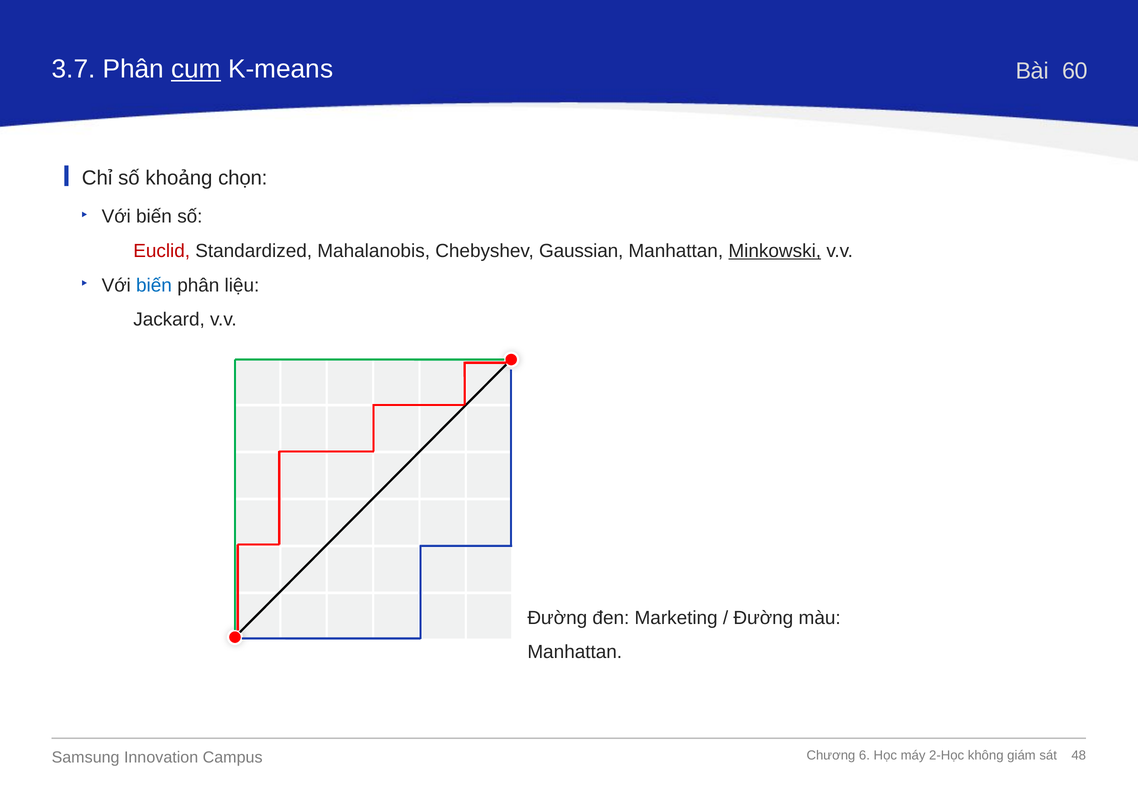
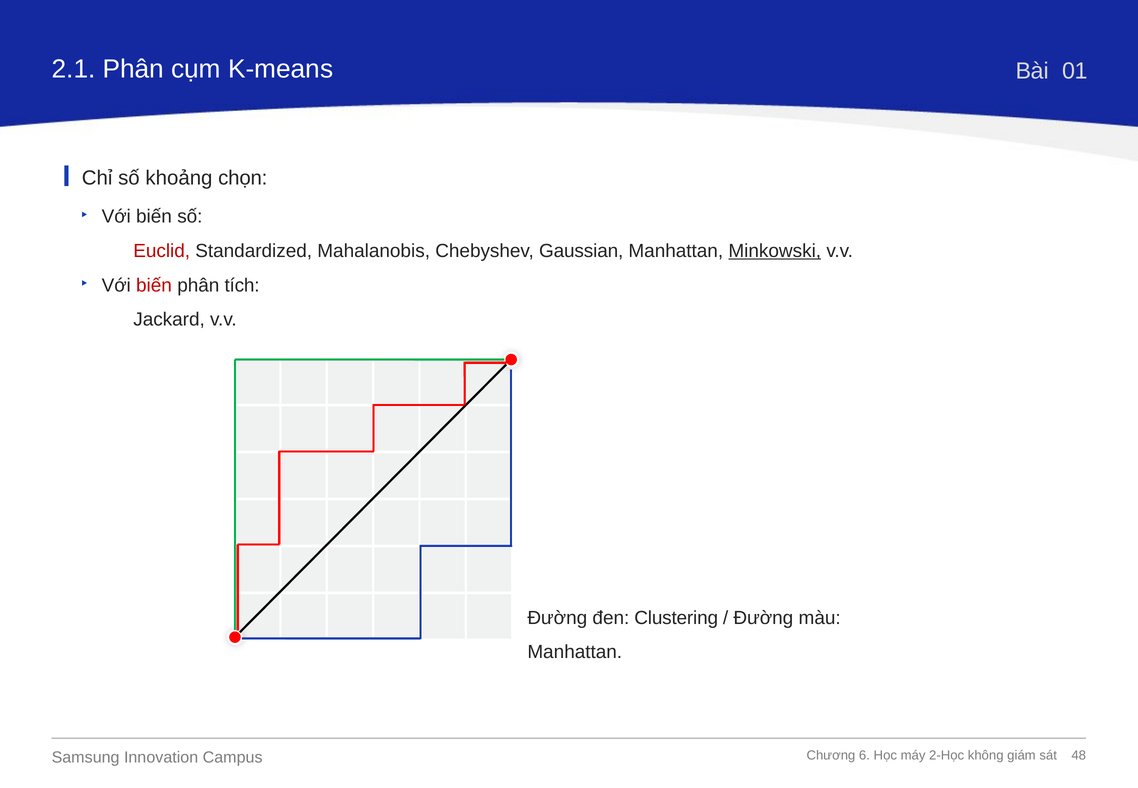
3.7: 3.7 -> 2.1
cụm underline: present -> none
60: 60 -> 01
biến at (154, 285) colour: blue -> red
liệu: liệu -> tích
Marketing: Marketing -> Clustering
